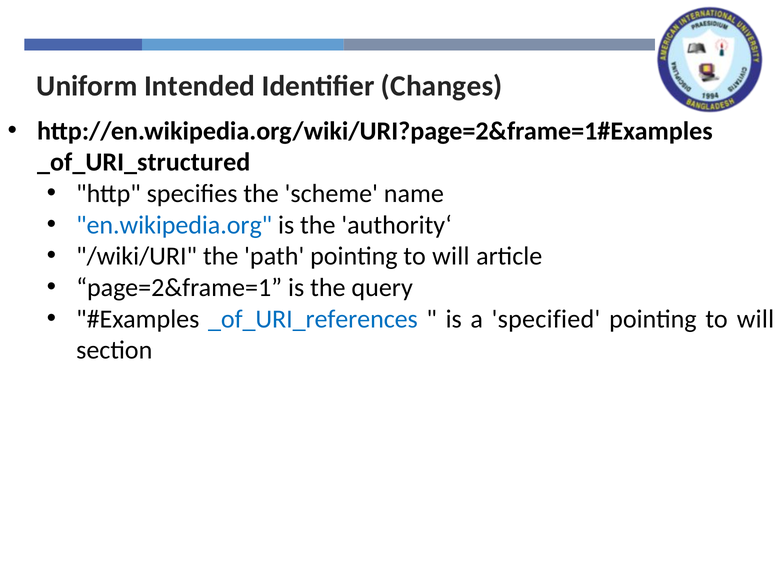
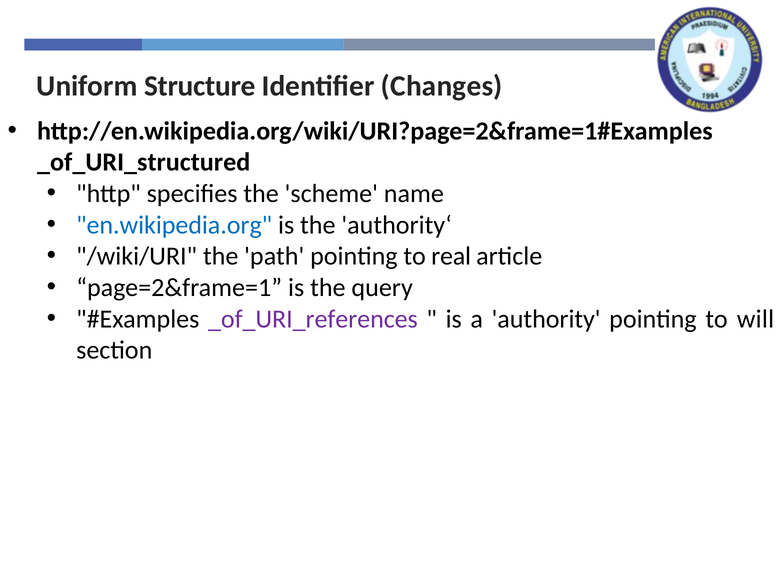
Intended: Intended -> Structure
path pointing to will: will -> real
_of_URI_references colour: blue -> purple
specified: specified -> authority
